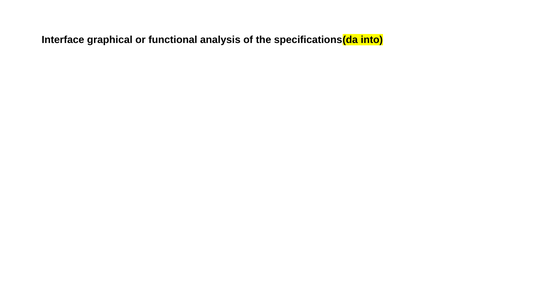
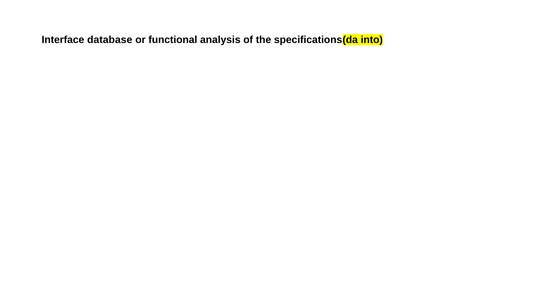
graphical: graphical -> database
